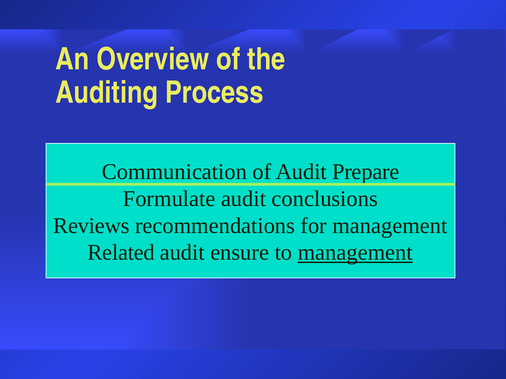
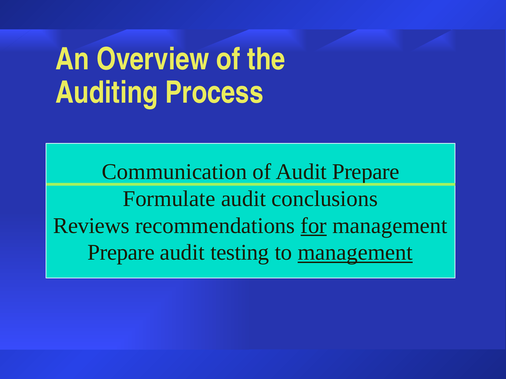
for underline: none -> present
Related at (121, 253): Related -> Prepare
ensure: ensure -> testing
